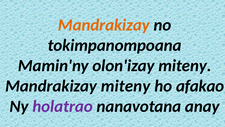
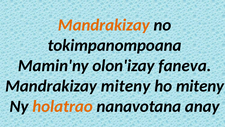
olon'izay miteny: miteny -> faneva
ho afakao: afakao -> miteny
holatrao colour: purple -> orange
